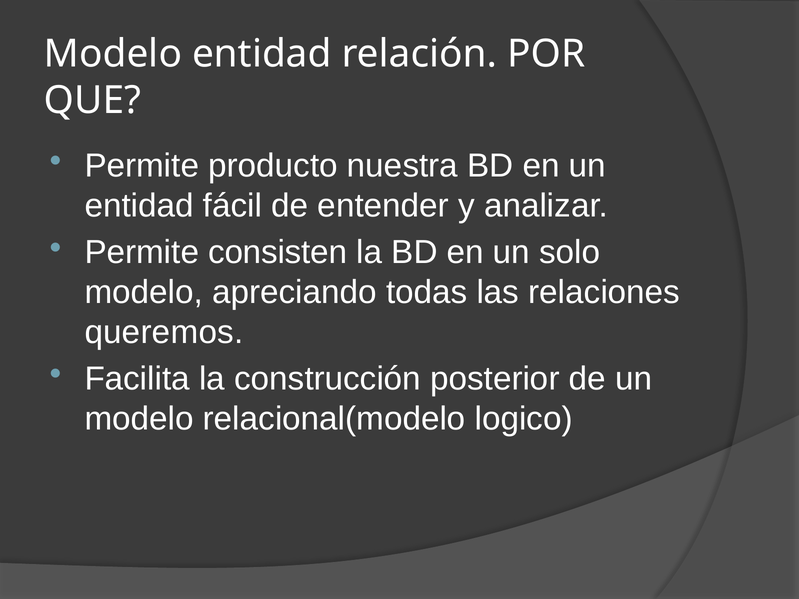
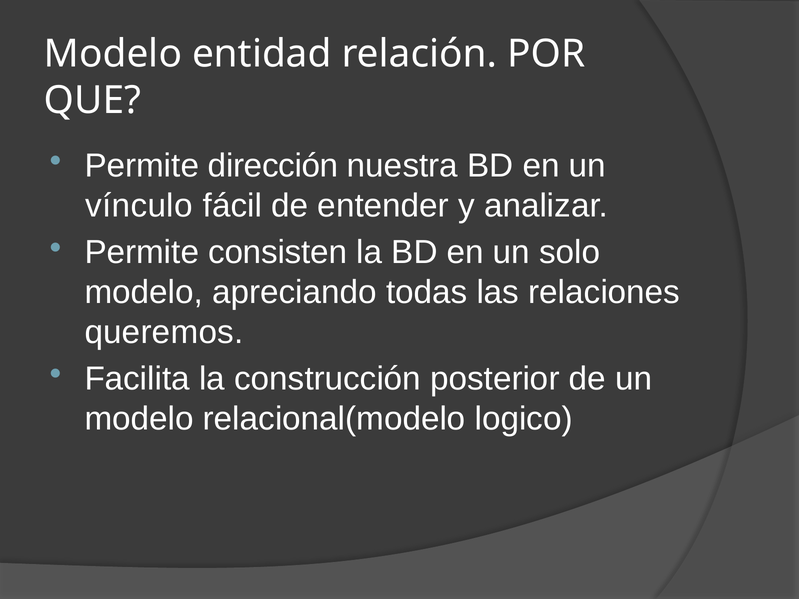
producto: producto -> dirección
entidad at (139, 206): entidad -> vínculo
